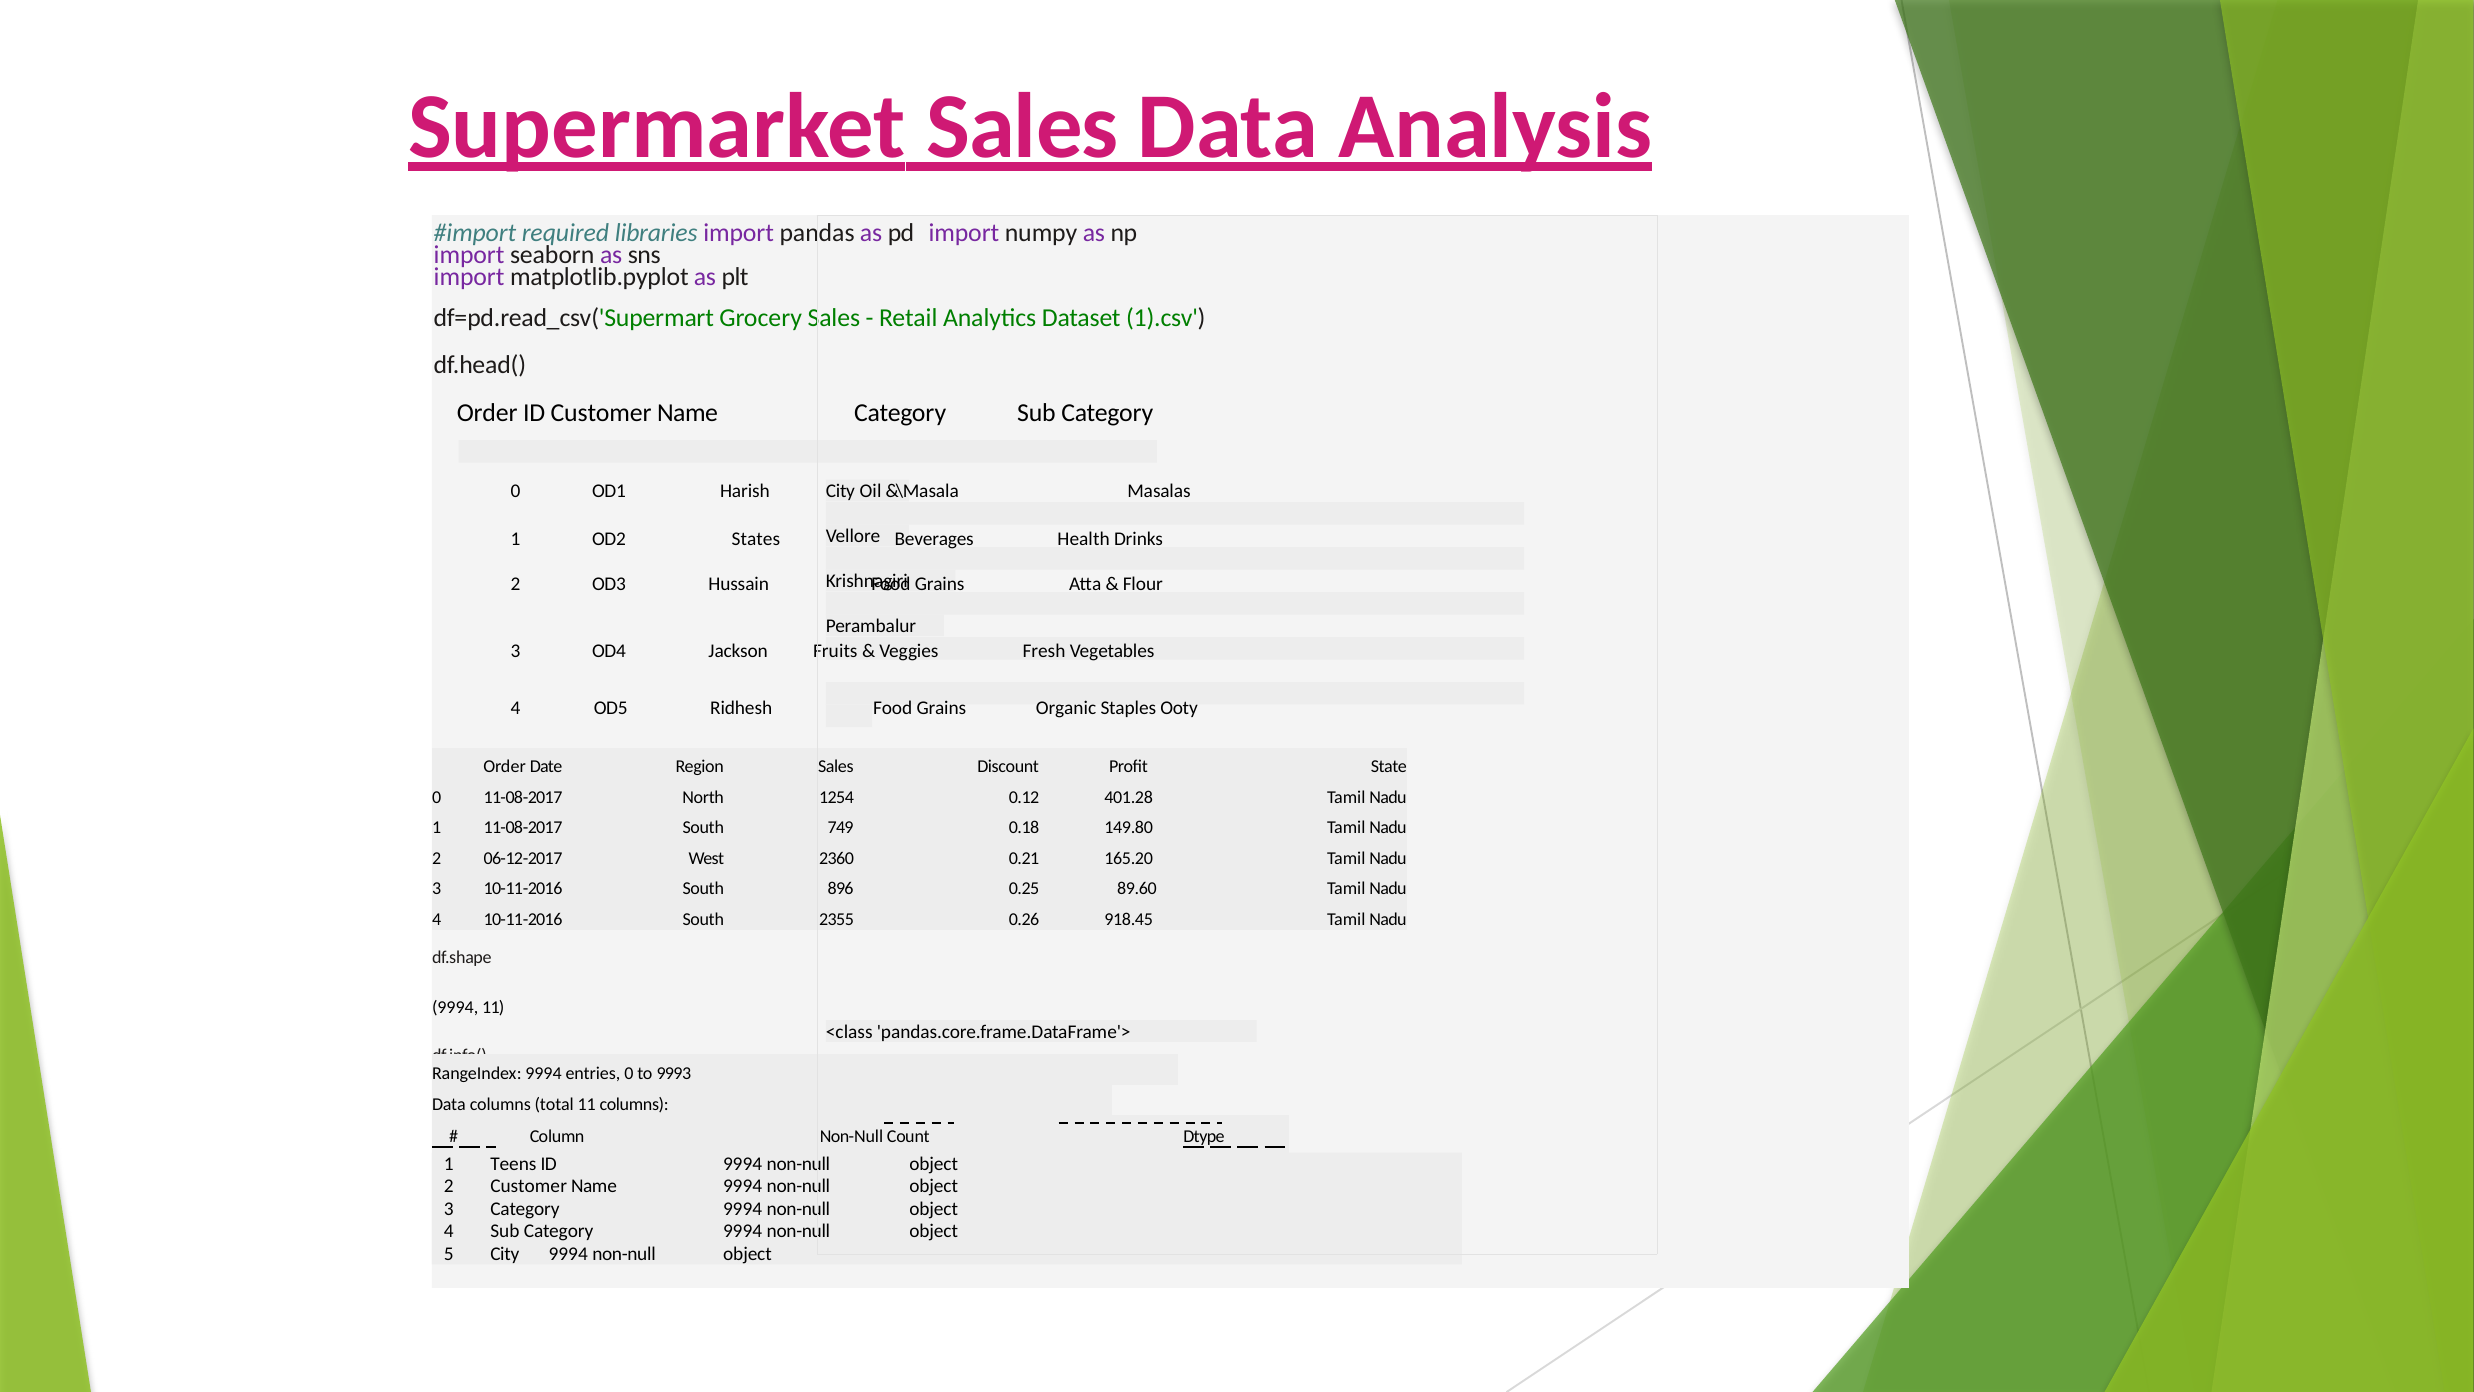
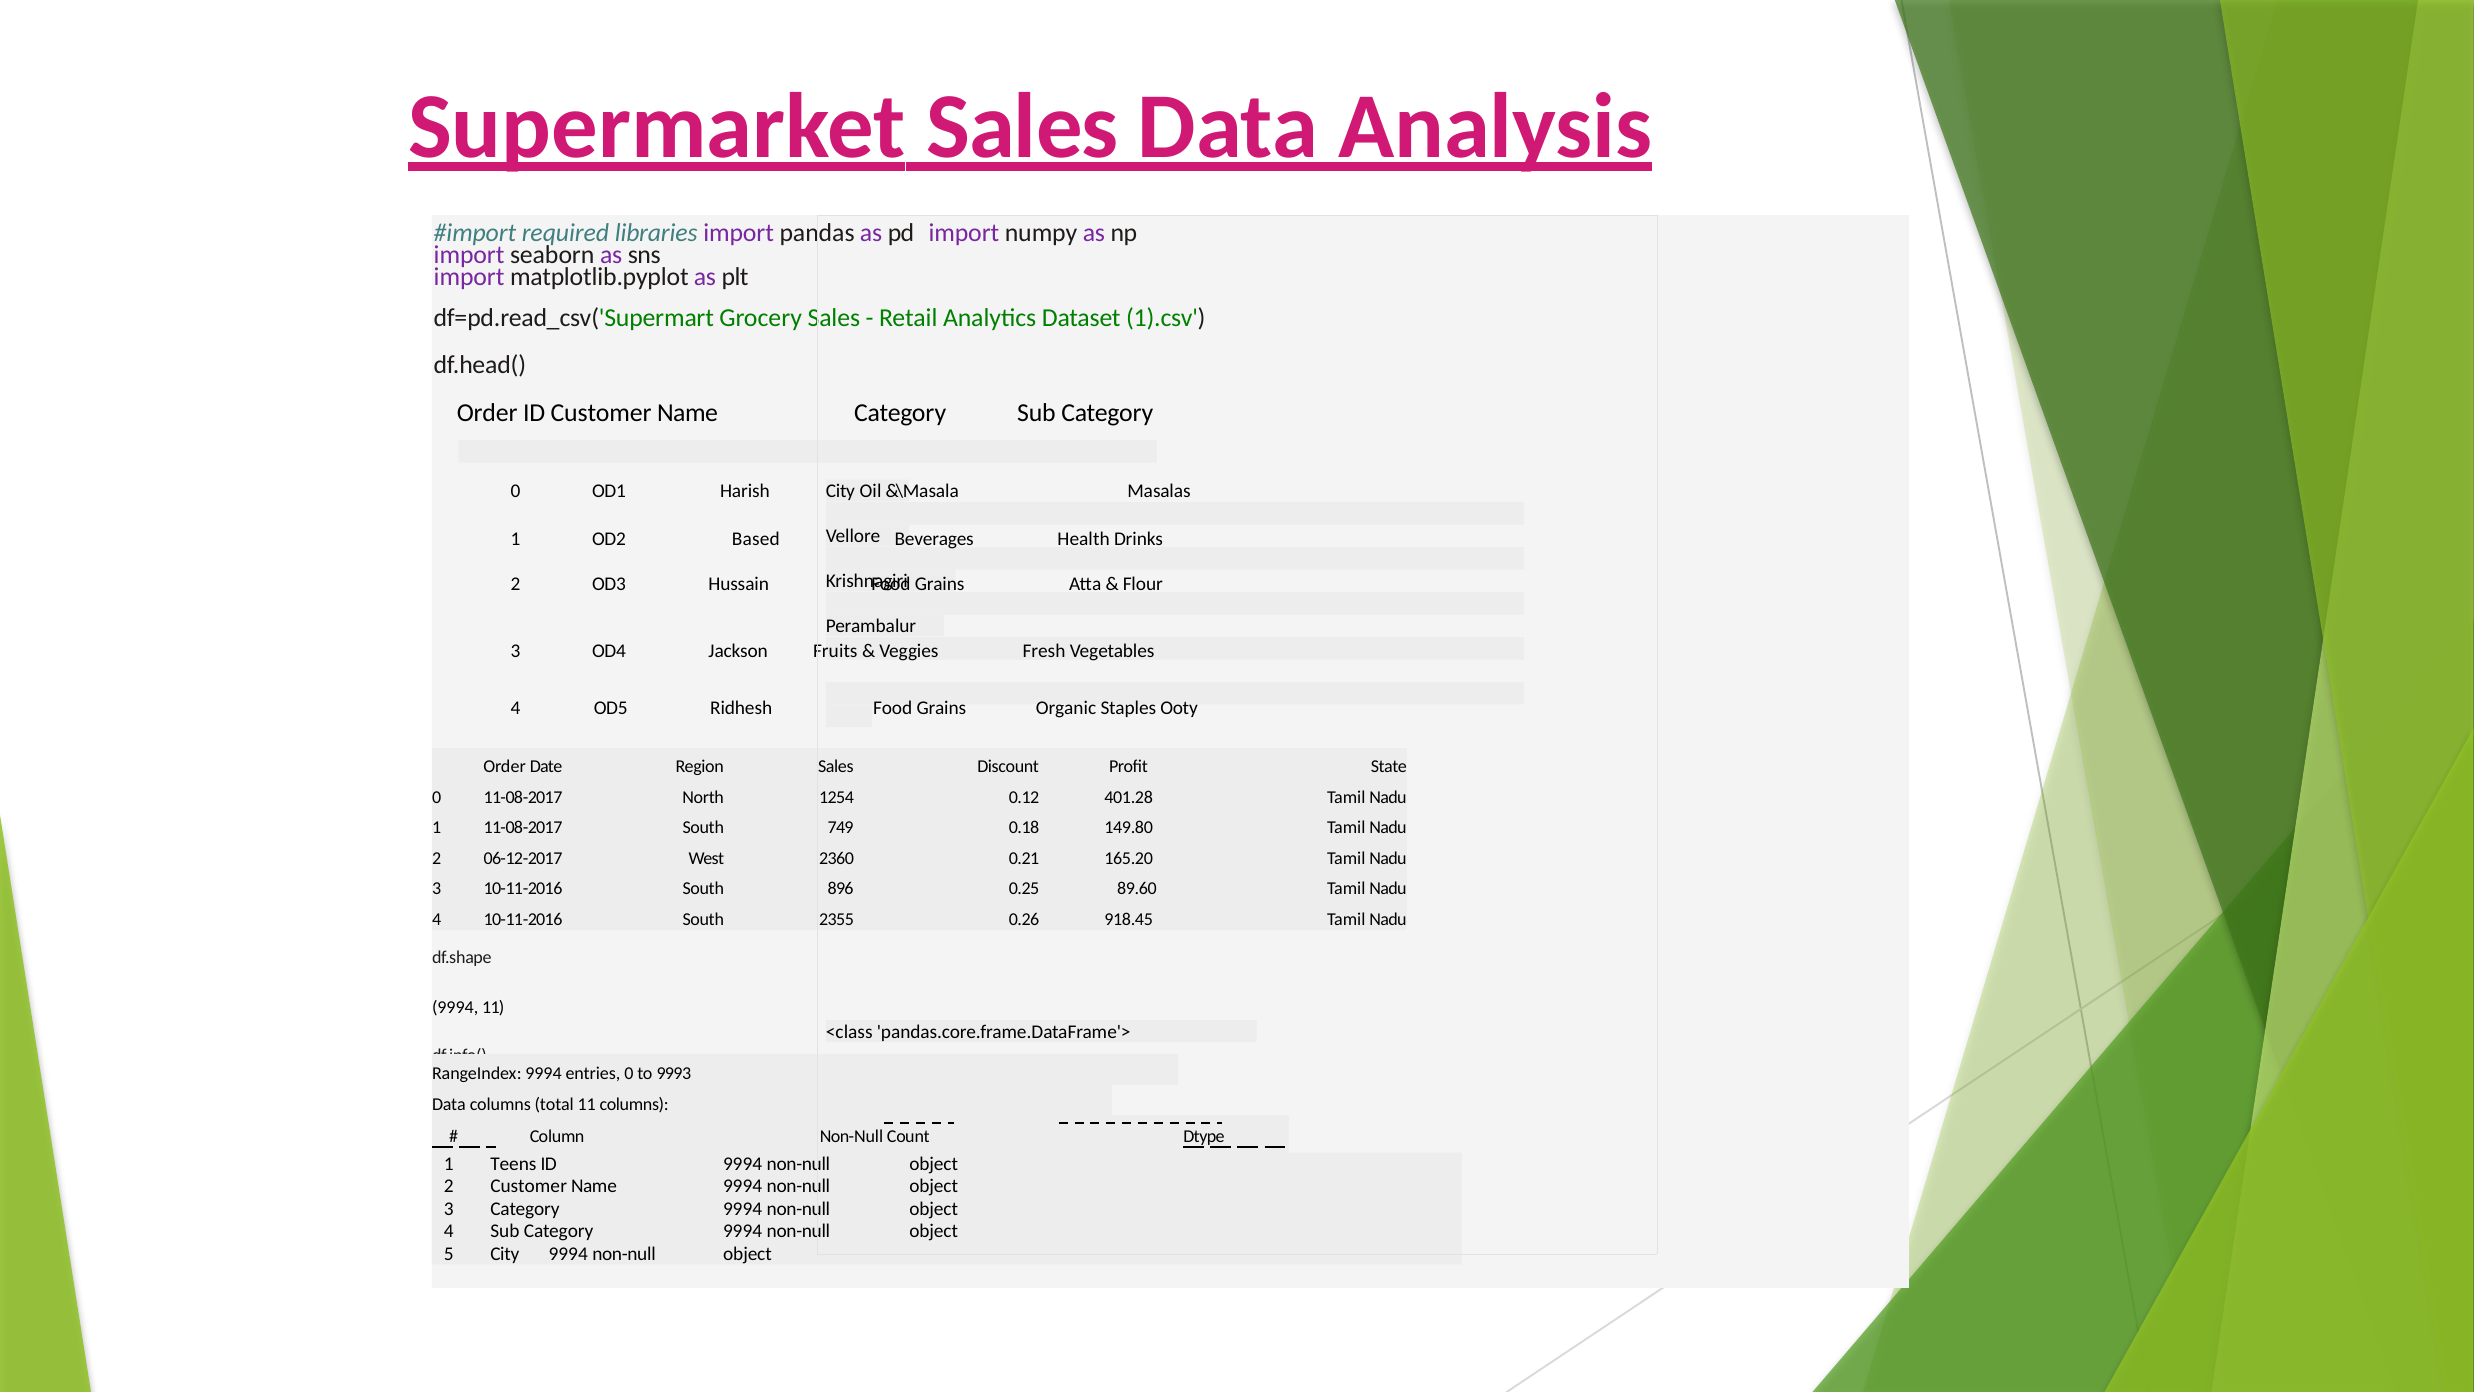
States: States -> Based
